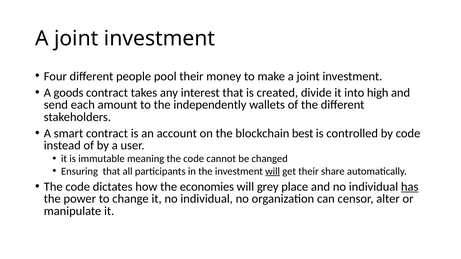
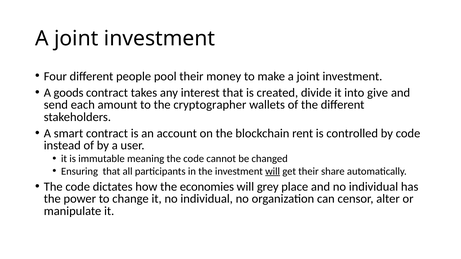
high: high -> give
independently: independently -> cryptographer
best: best -> rent
has underline: present -> none
